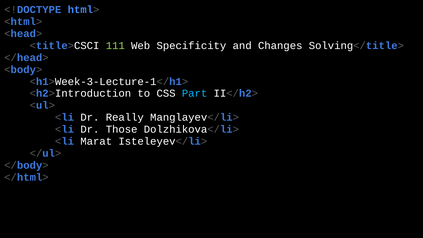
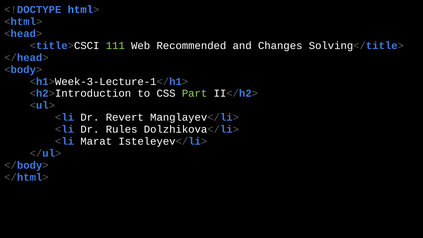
Specificity: Specificity -> Recommended
Part colour: light blue -> light green
Really: Really -> Revert
Those: Those -> Rules
